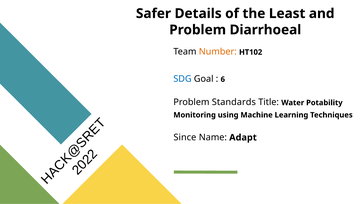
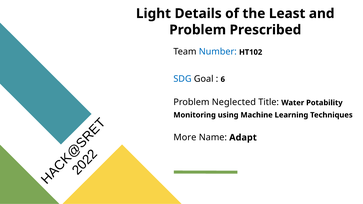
Safer: Safer -> Light
Diarrhoeal: Diarrhoeal -> Prescribed
Number colour: orange -> blue
Standards: Standards -> Neglected
Since: Since -> More
